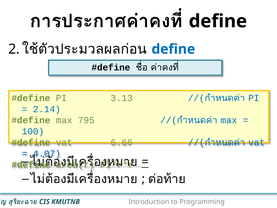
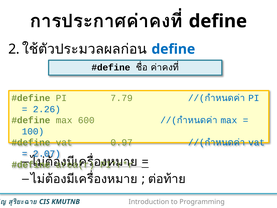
3.13: 3.13 -> 7.79
2.14: 2.14 -> 2.26
795: 795 -> 600
6.66: 6.66 -> 0.97
4.07: 4.07 -> 2.07
